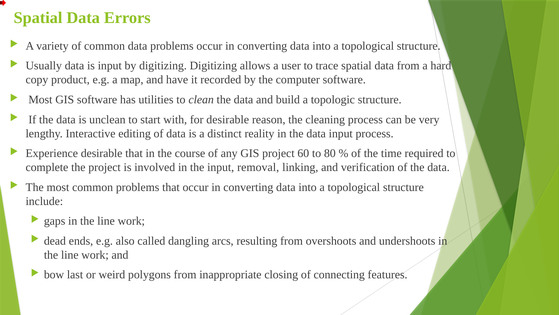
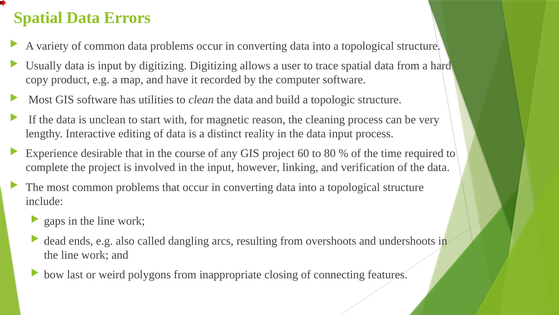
for desirable: desirable -> magnetic
removal: removal -> however
